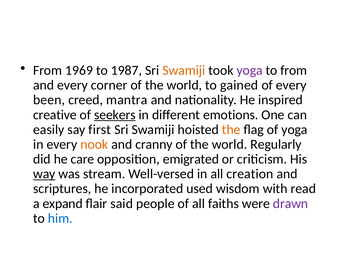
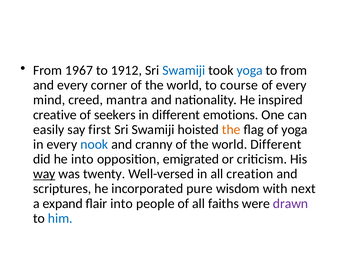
1969: 1969 -> 1967
1987: 1987 -> 1912
Swamiji at (184, 70) colour: orange -> blue
yoga at (250, 70) colour: purple -> blue
gained: gained -> course
been: been -> mind
seekers underline: present -> none
nook colour: orange -> blue
world Regularly: Regularly -> Different
he care: care -> into
stream: stream -> twenty
used: used -> pure
read: read -> next
flair said: said -> into
